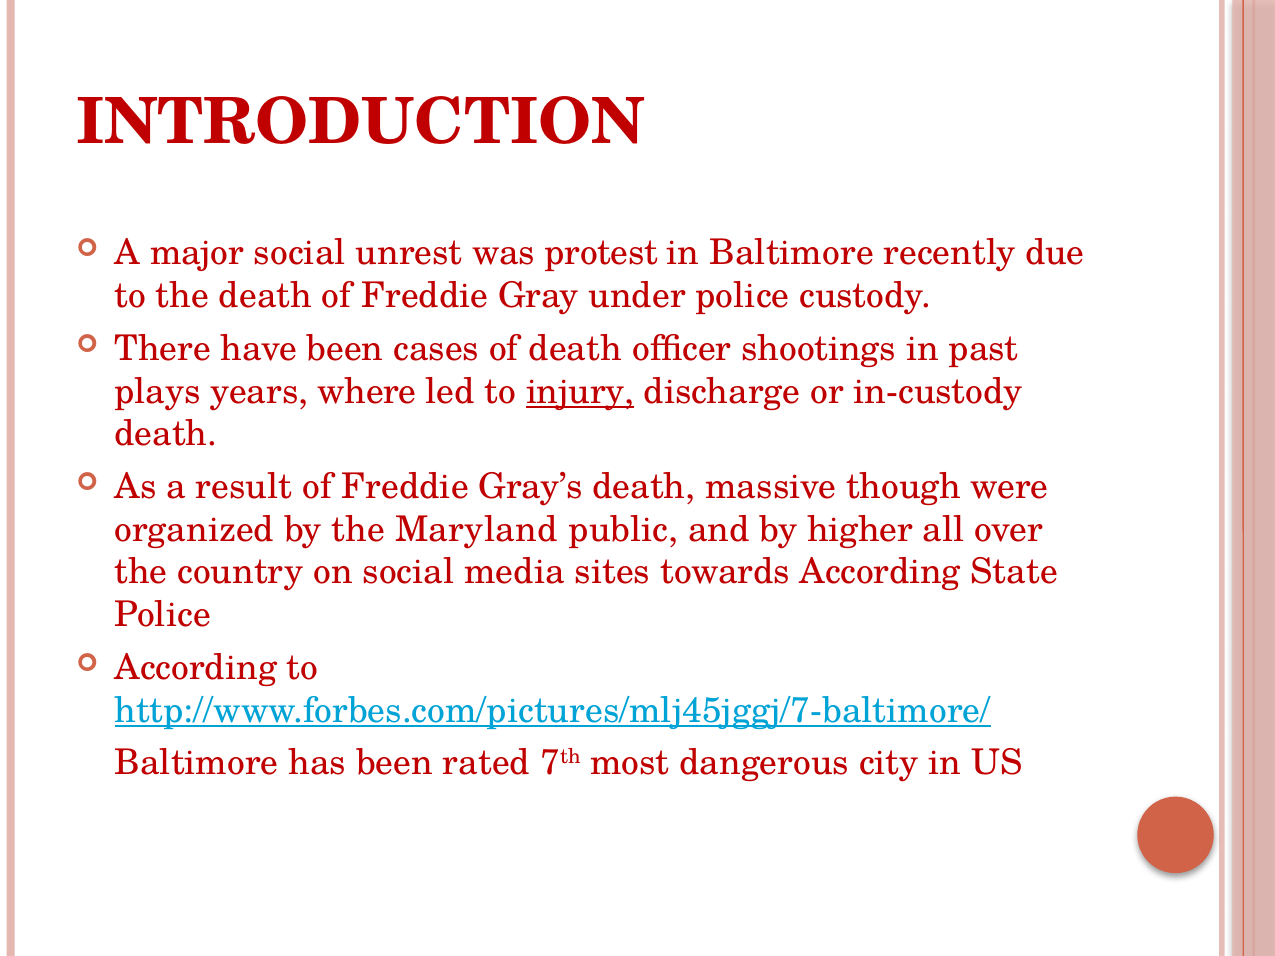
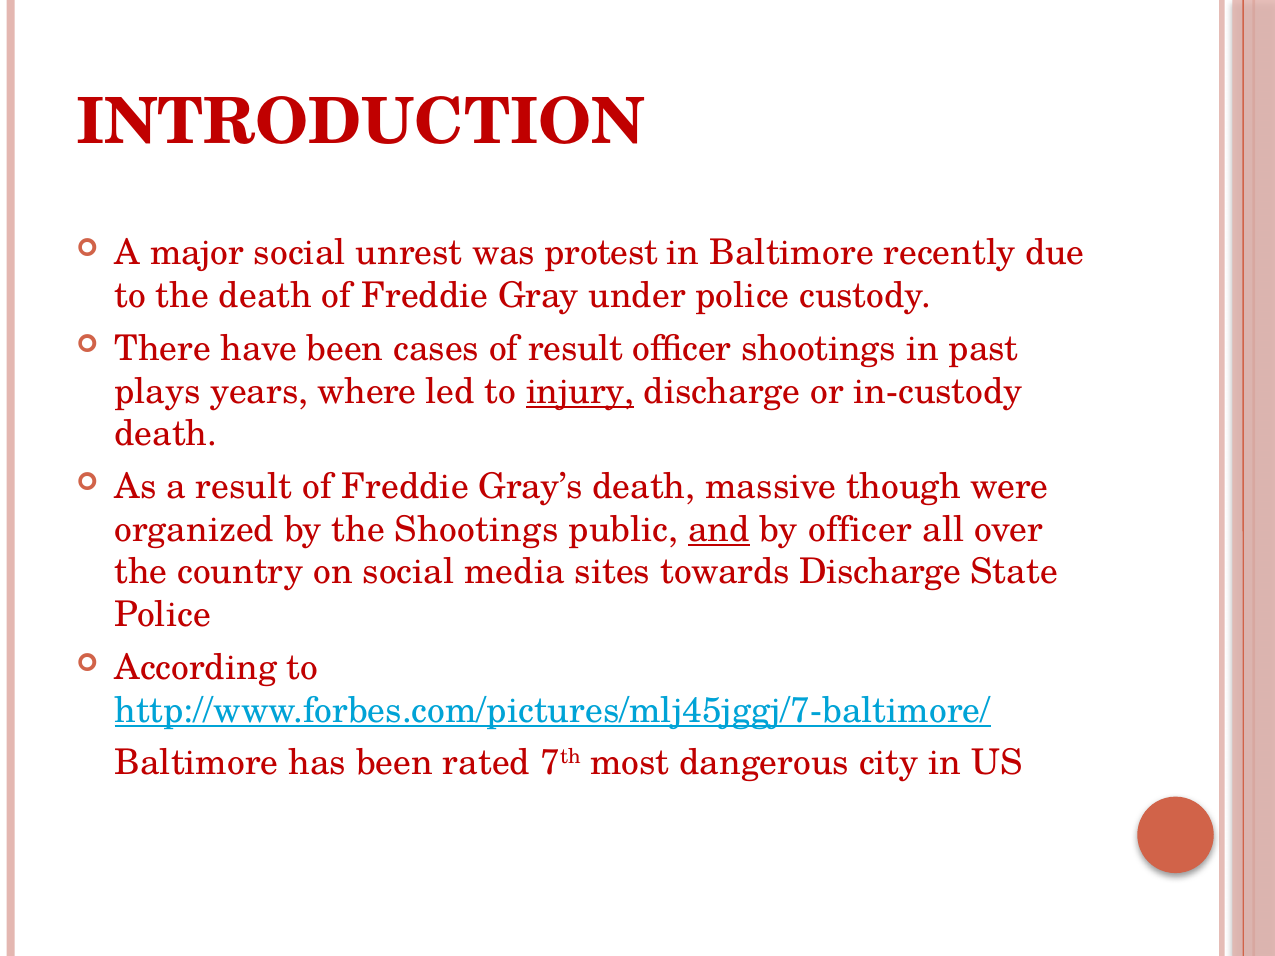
of death: death -> result
the Maryland: Maryland -> Shootings
and underline: none -> present
by higher: higher -> officer
towards According: According -> Discharge
